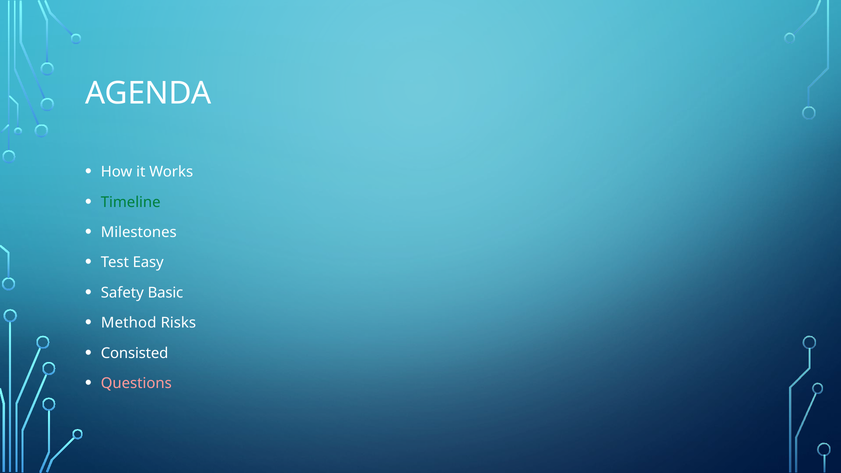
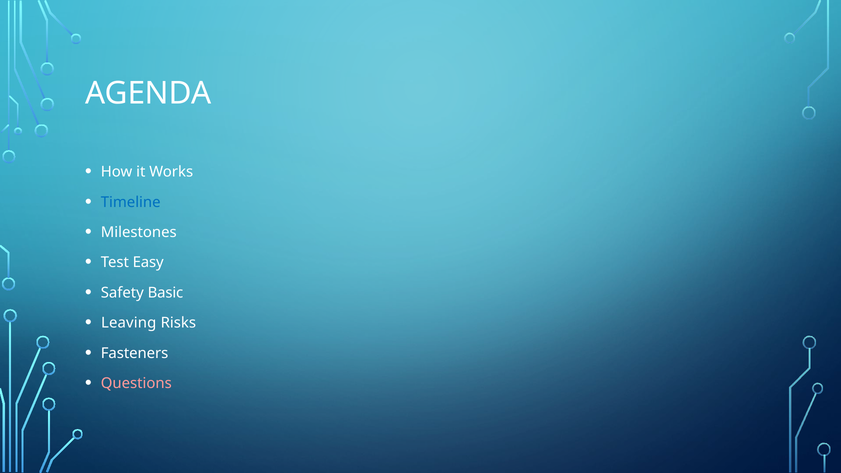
Timeline colour: green -> blue
Method: Method -> Leaving
Consisted: Consisted -> Fasteners
